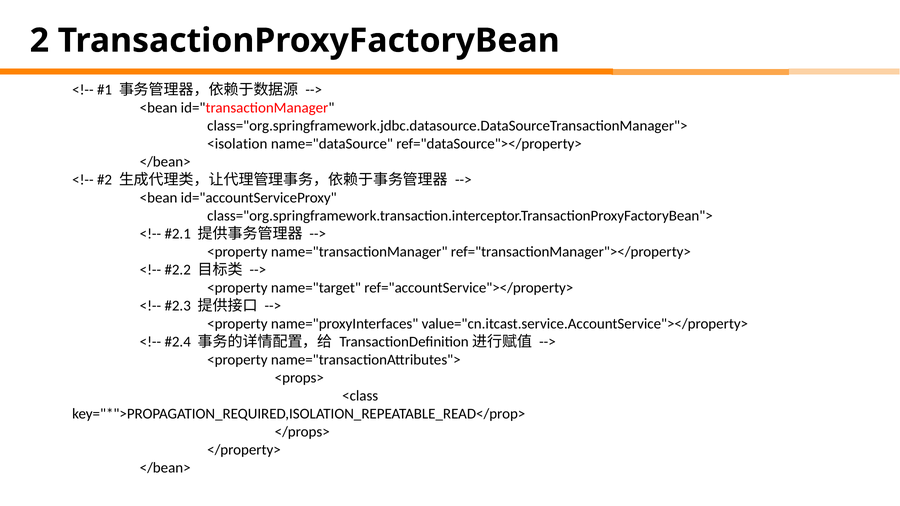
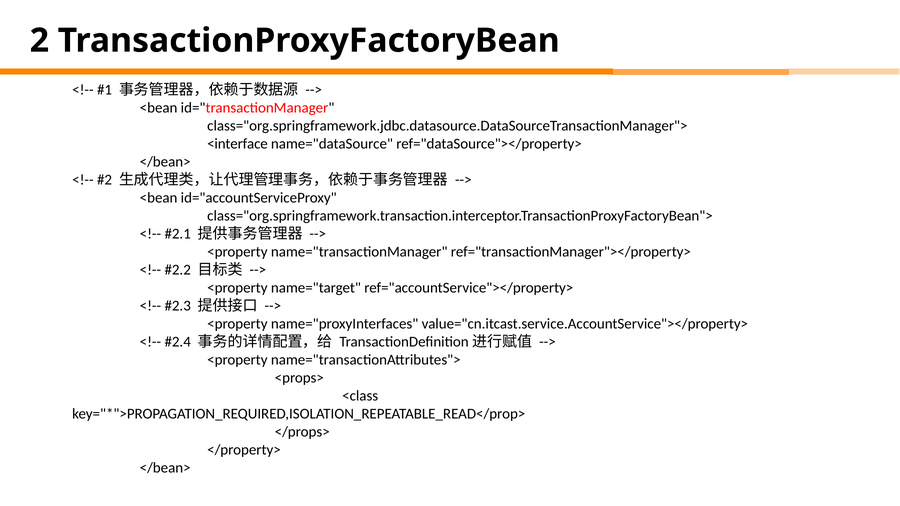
<isolation: <isolation -> <interface
